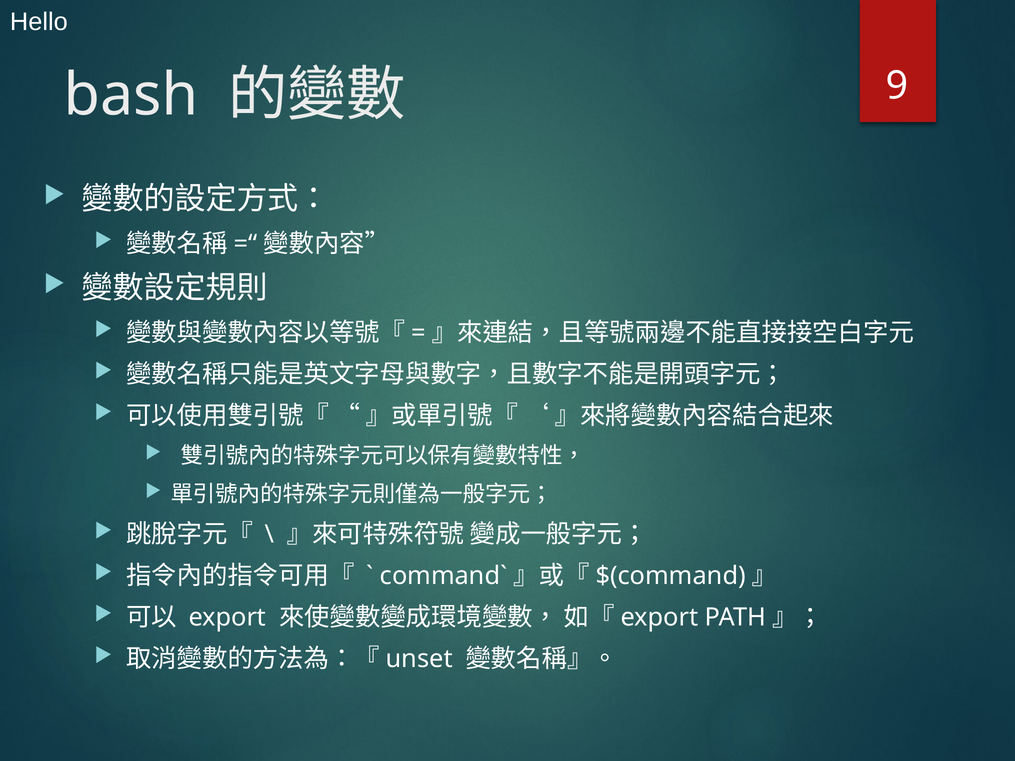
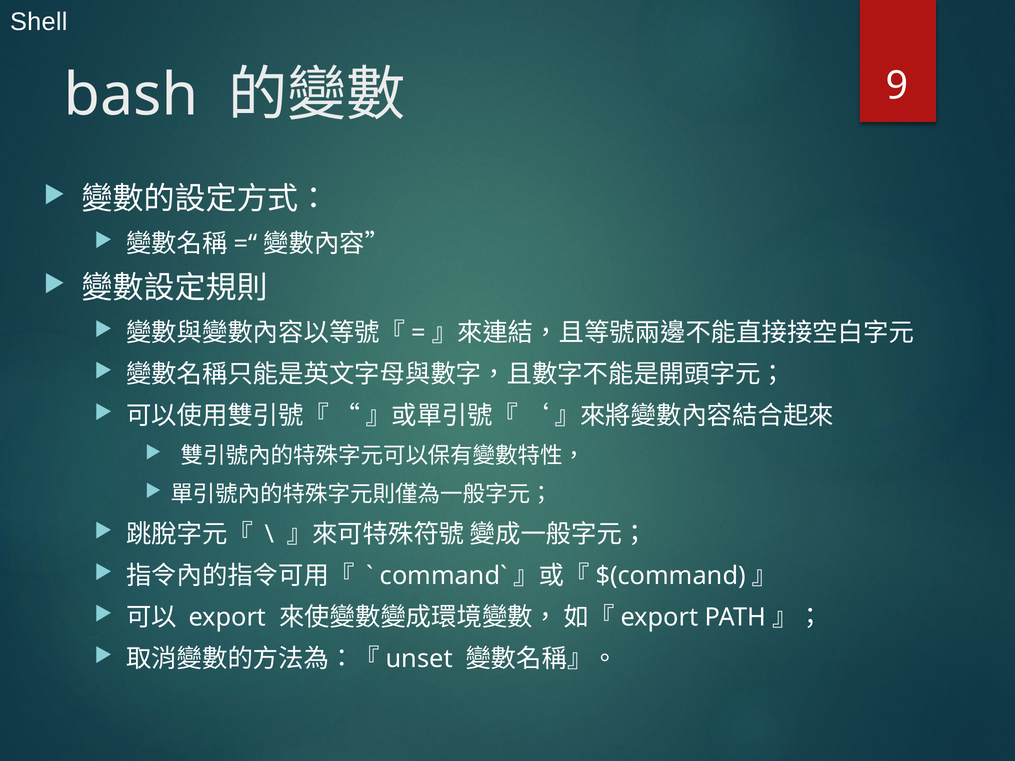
Hello: Hello -> Shell
